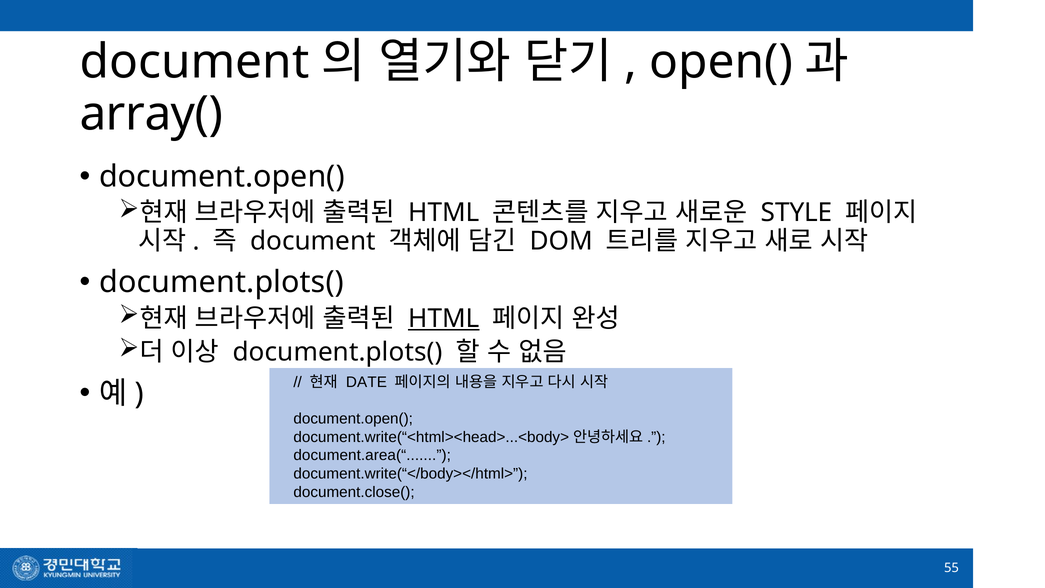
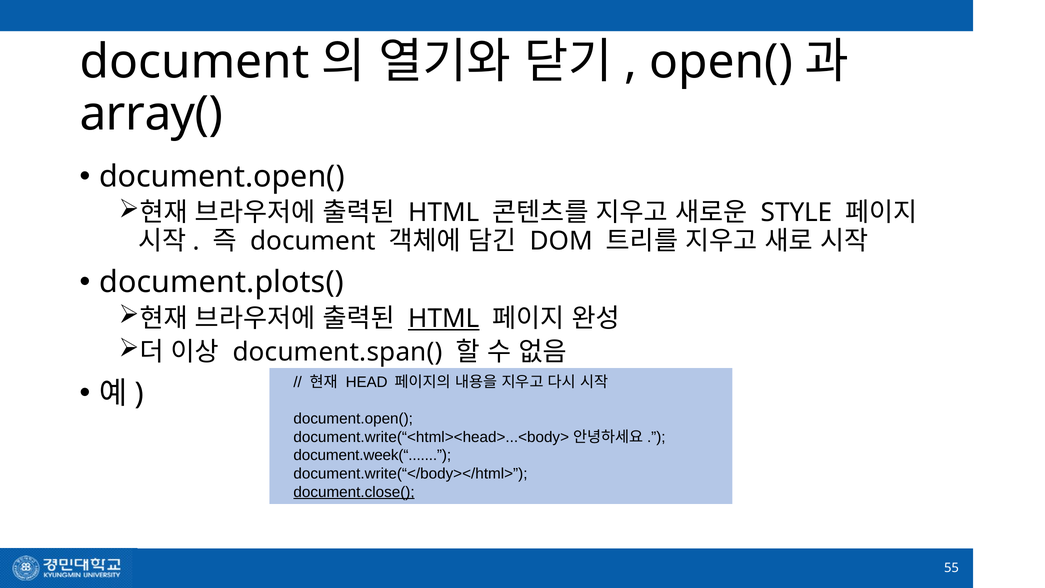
document.plots( at (338, 352): document.plots( -> document.span(
DATE: DATE -> HEAD
document.area(“: document.area(“ -> document.week(“
document.close( underline: none -> present
